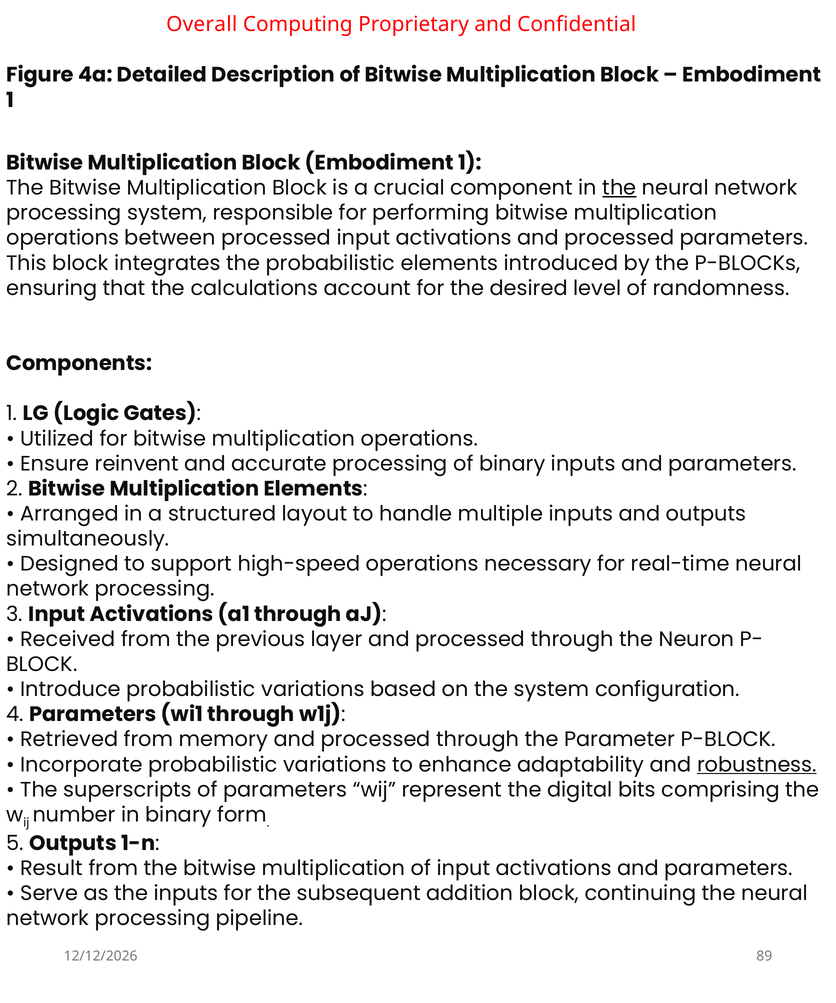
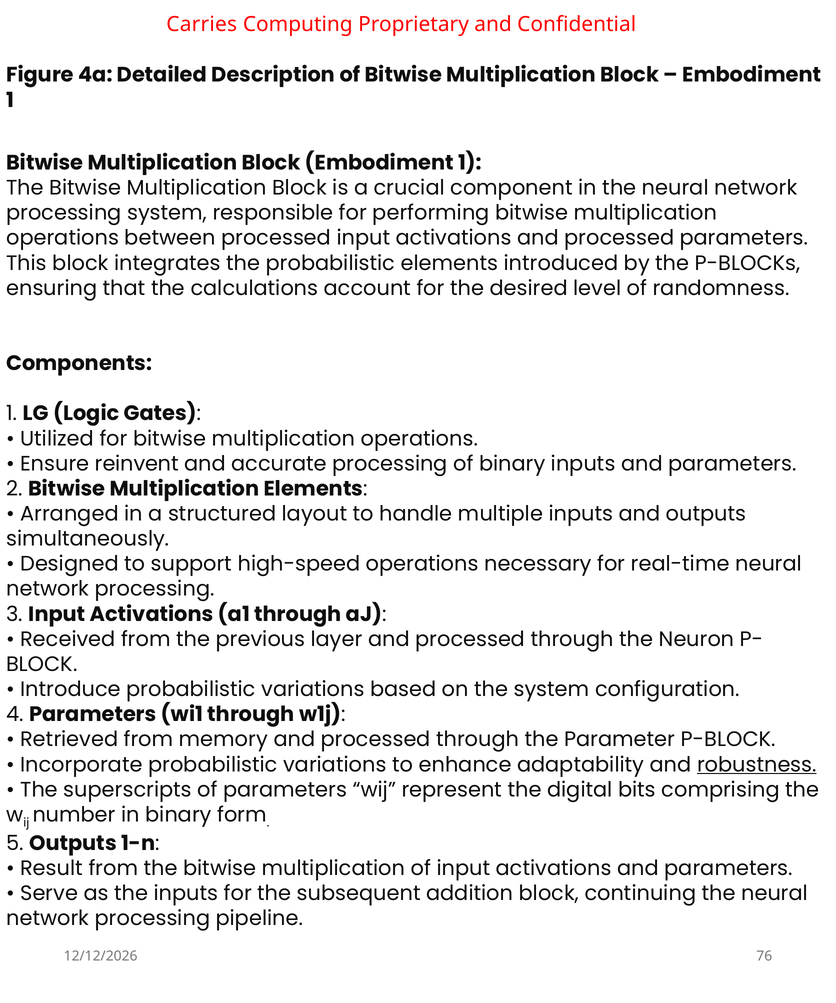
Overall: Overall -> Carries
the at (619, 188) underline: present -> none
89: 89 -> 76
